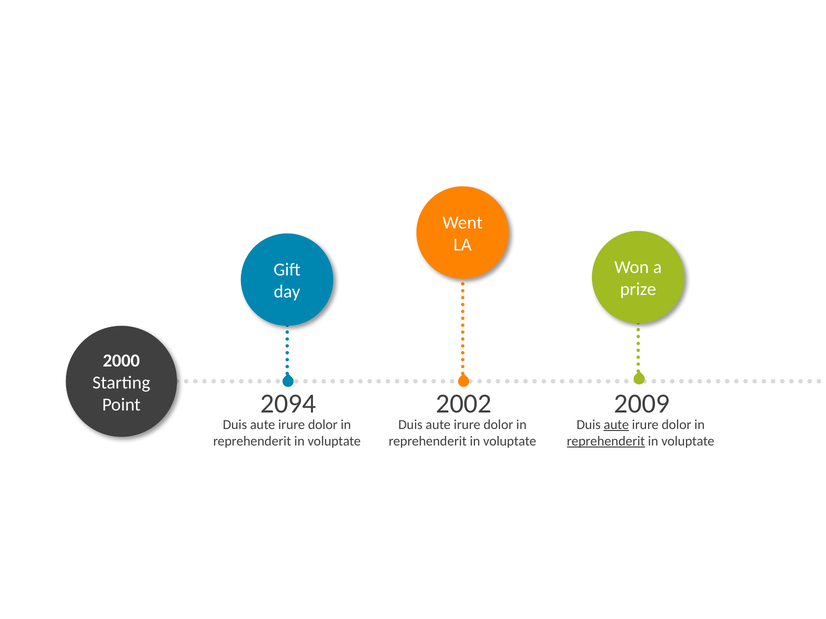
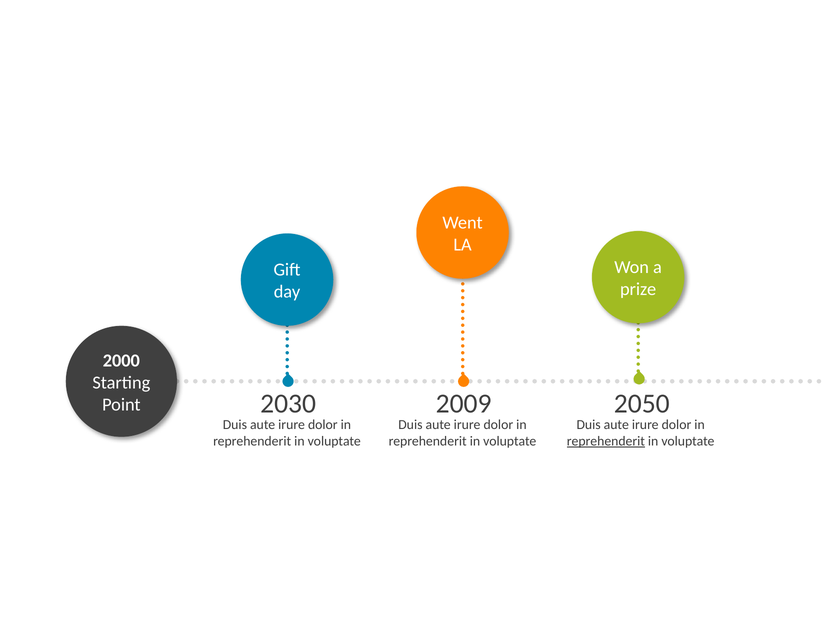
2094: 2094 -> 2030
2002: 2002 -> 2009
2009: 2009 -> 2050
aute at (616, 425) underline: present -> none
